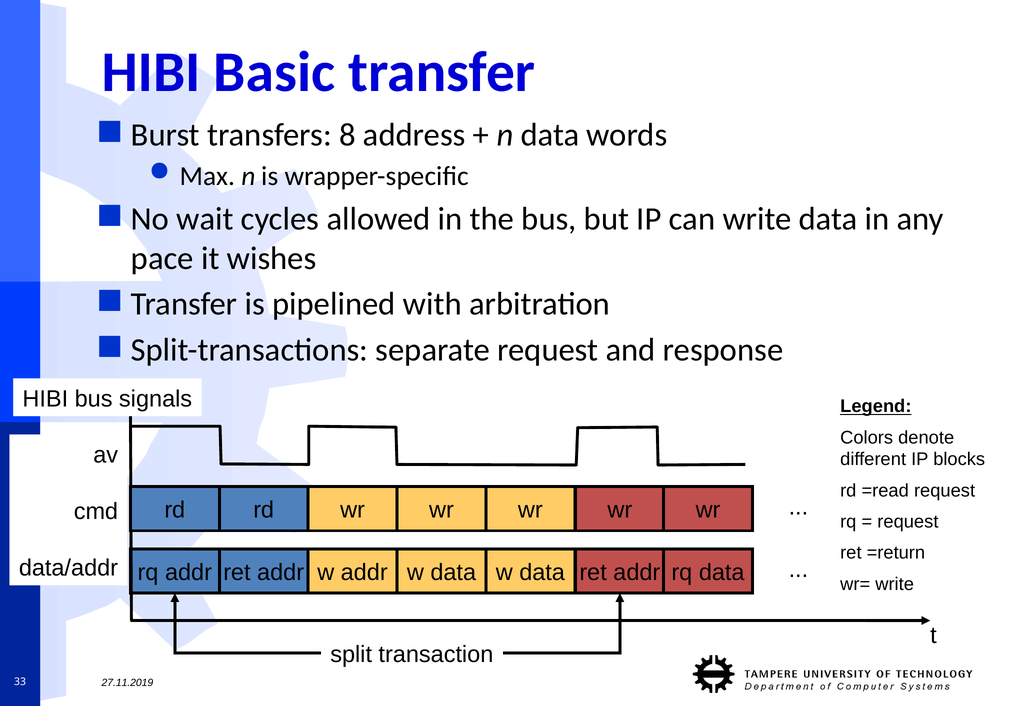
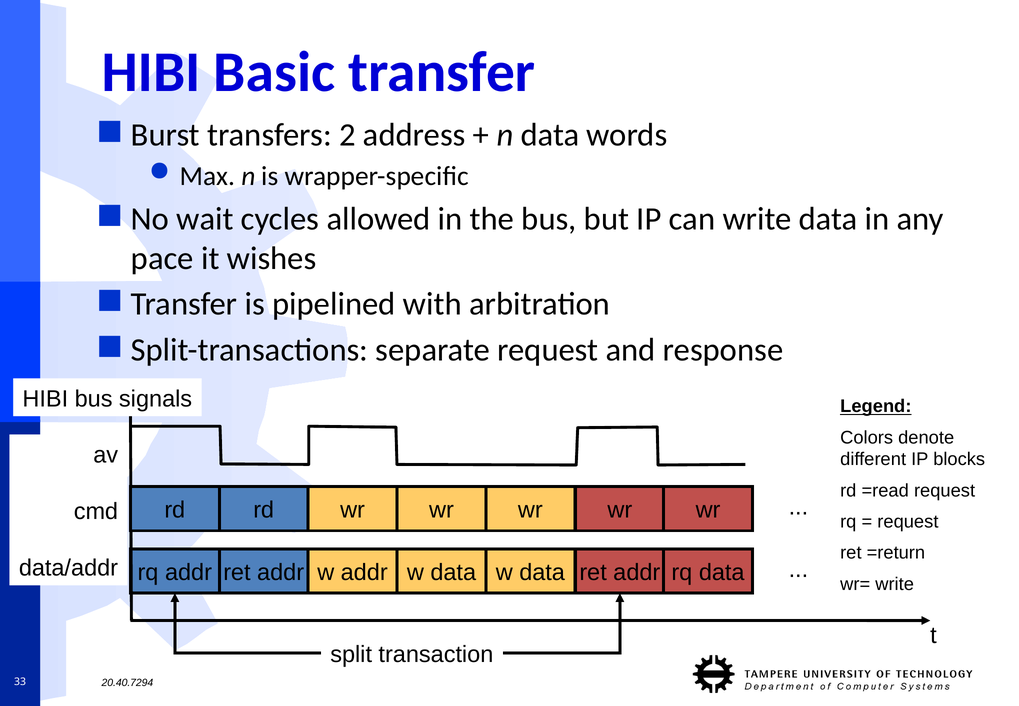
8: 8 -> 2
27.11.2019: 27.11.2019 -> 20.40.7294
